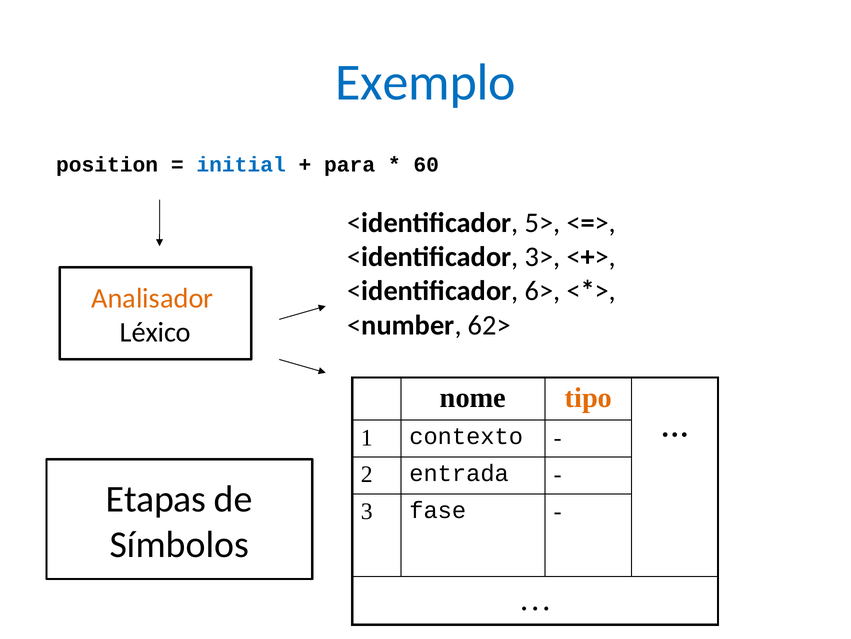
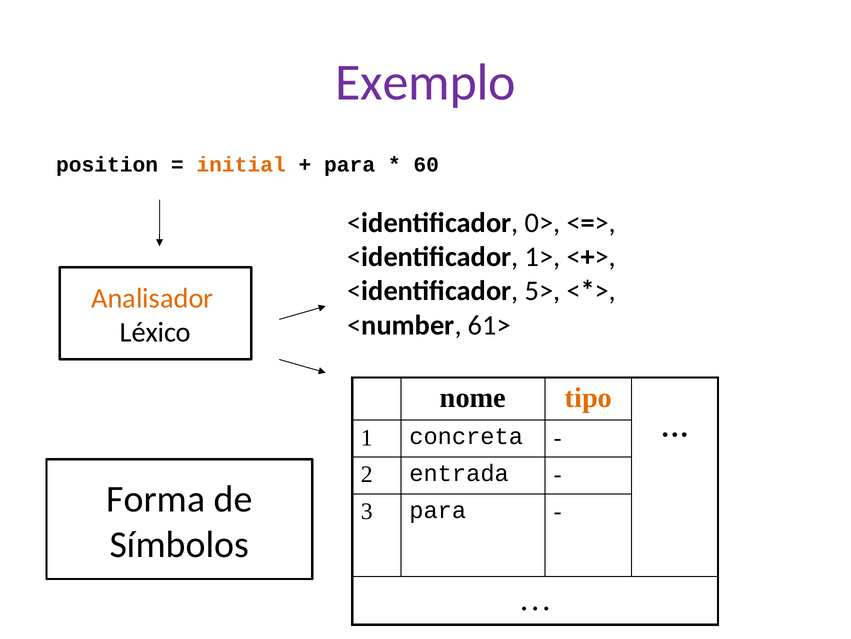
Exemplo colour: blue -> purple
initial colour: blue -> orange
5>: 5> -> 0>
3>: 3> -> 1>
6>: 6> -> 5>
62>: 62> -> 61>
contexto: contexto -> concreta
Etapas: Etapas -> Forma
3 fase: fase -> para
